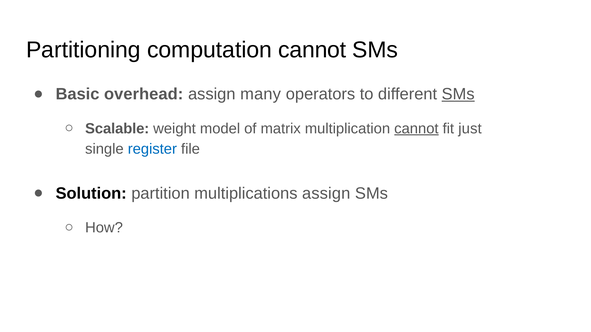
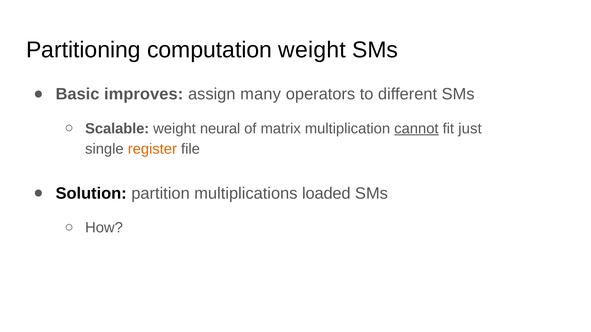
computation cannot: cannot -> weight
overhead: overhead -> improves
SMs at (458, 94) underline: present -> none
model: model -> neural
register colour: blue -> orange
multiplications assign: assign -> loaded
